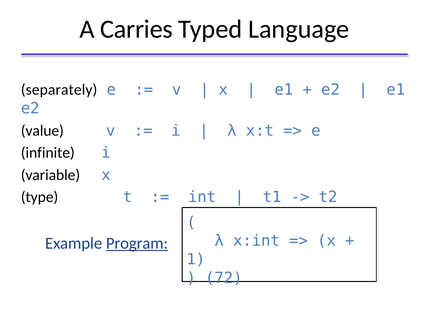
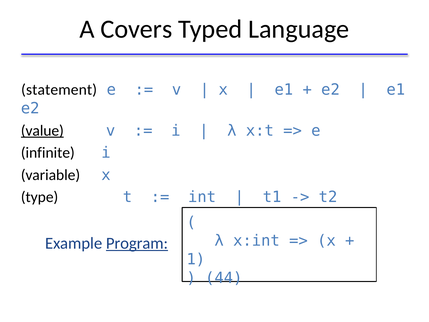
Carries: Carries -> Covers
separately: separately -> statement
value underline: none -> present
72: 72 -> 44
